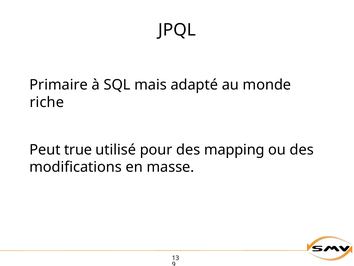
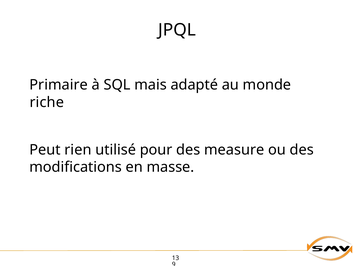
true: true -> rien
mapping: mapping -> measure
